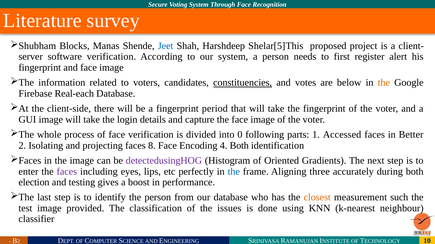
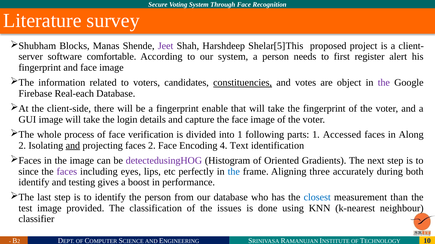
Jeet colour: blue -> purple
software verification: verification -> comfortable
below: below -> object
the at (384, 83) colour: orange -> purple
period: period -> enable
into 0: 0 -> 1
Better: Better -> Along
and at (73, 146) underline: none -> present
faces 8: 8 -> 2
4 Both: Both -> Text
enter: enter -> since
election at (34, 183): election -> identify
closest colour: orange -> blue
such: such -> than
